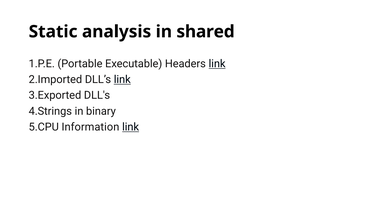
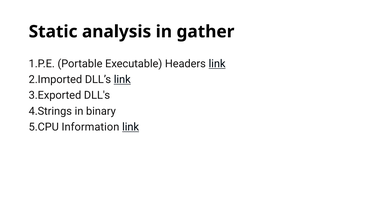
shared: shared -> gather
